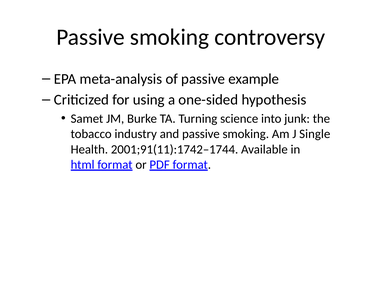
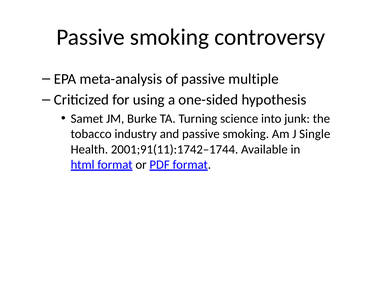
example: example -> multiple
